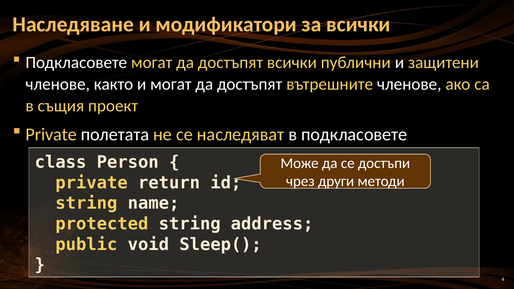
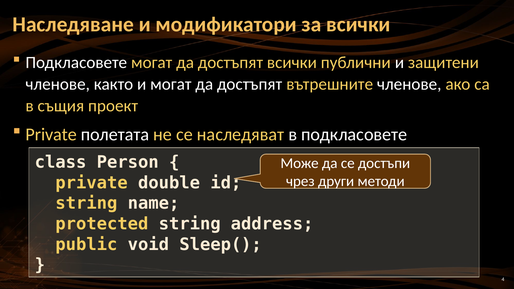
return: return -> double
